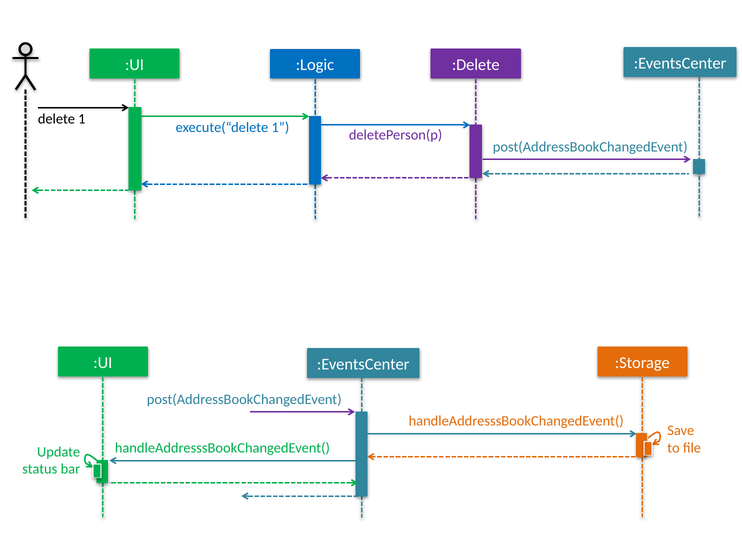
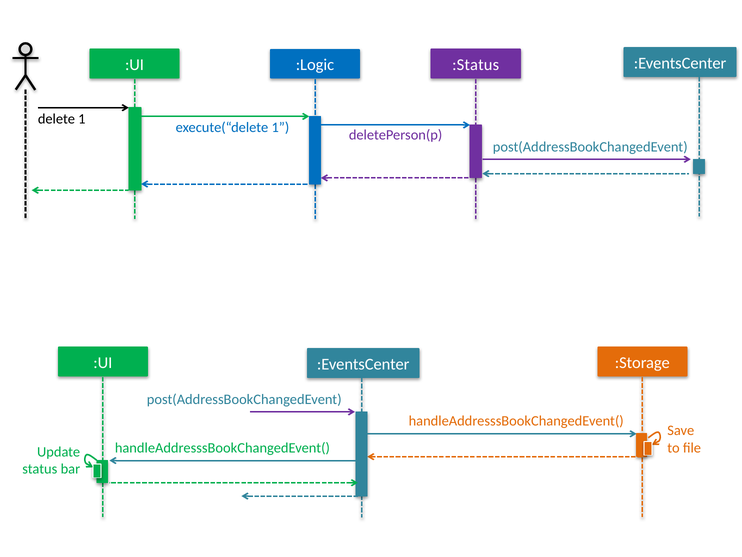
:Delete: :Delete -> :Status
